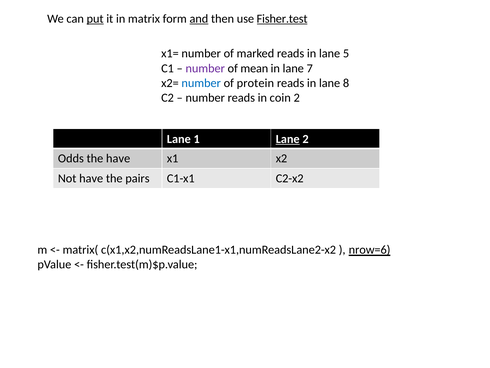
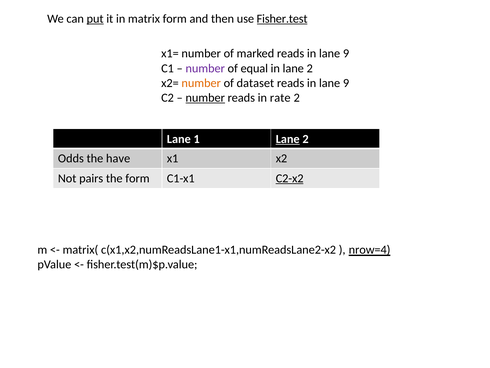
and underline: present -> none
5 at (346, 54): 5 -> 9
mean: mean -> equal
in lane 7: 7 -> 2
number at (201, 83) colour: blue -> orange
protein: protein -> dataset
8 at (346, 83): 8 -> 9
number at (205, 98) underline: none -> present
coin: coin -> rate
Not have: have -> pairs
the pairs: pairs -> form
C2-x2 underline: none -> present
nrow=6: nrow=6 -> nrow=4
